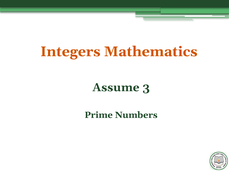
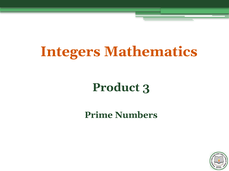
Assume: Assume -> Product
